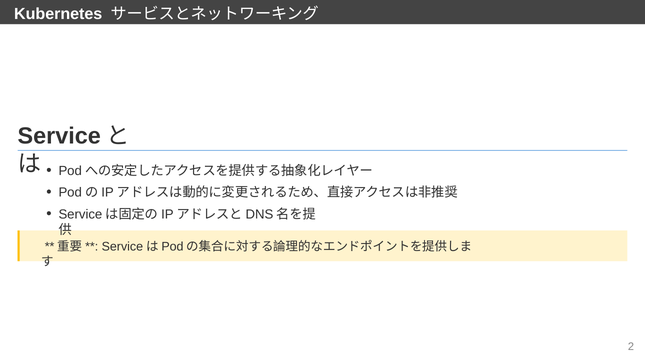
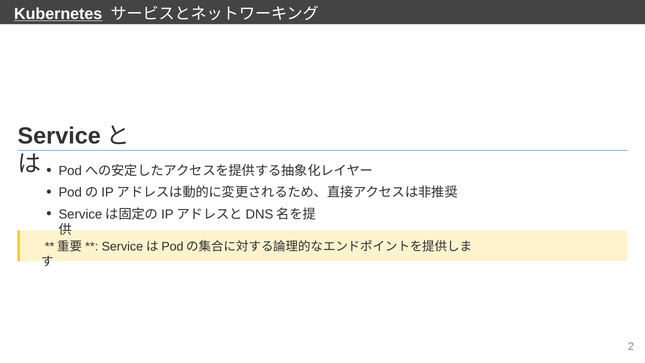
Kubernetes underline: none -> present
